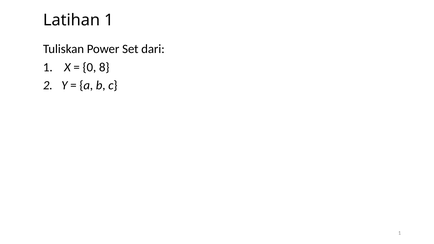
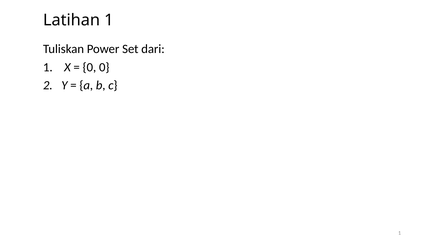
0 8: 8 -> 0
